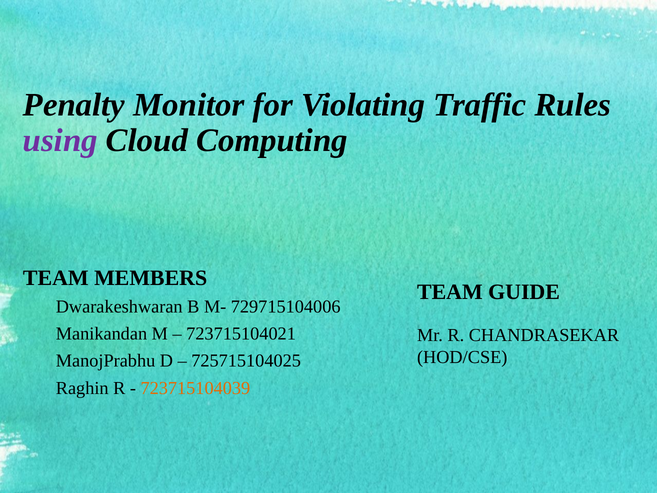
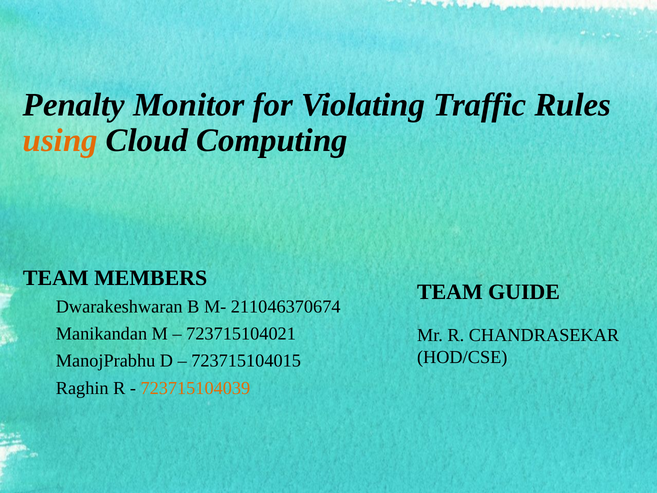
using colour: purple -> orange
729715104006: 729715104006 -> 211046370674
725715104025: 725715104025 -> 723715104015
